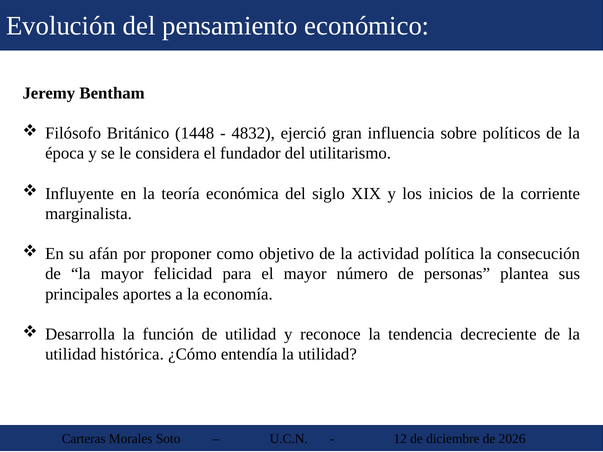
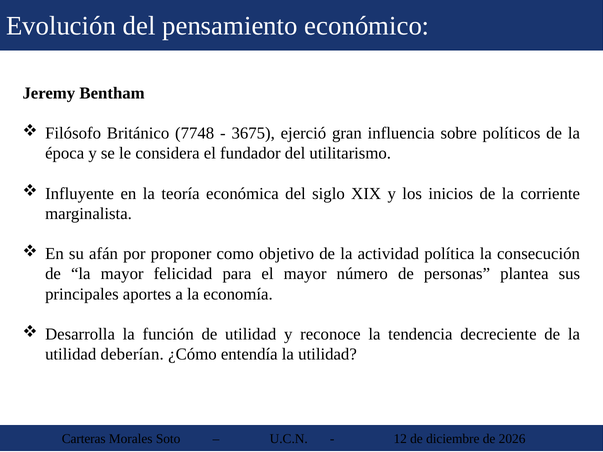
1448: 1448 -> 7748
4832: 4832 -> 3675
histórica: histórica -> deberían
